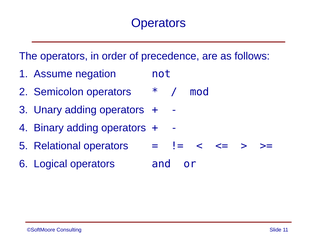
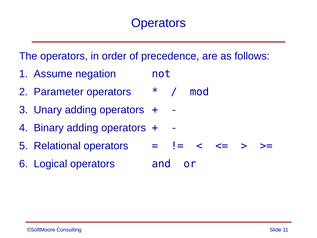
Semicolon: Semicolon -> Parameter
